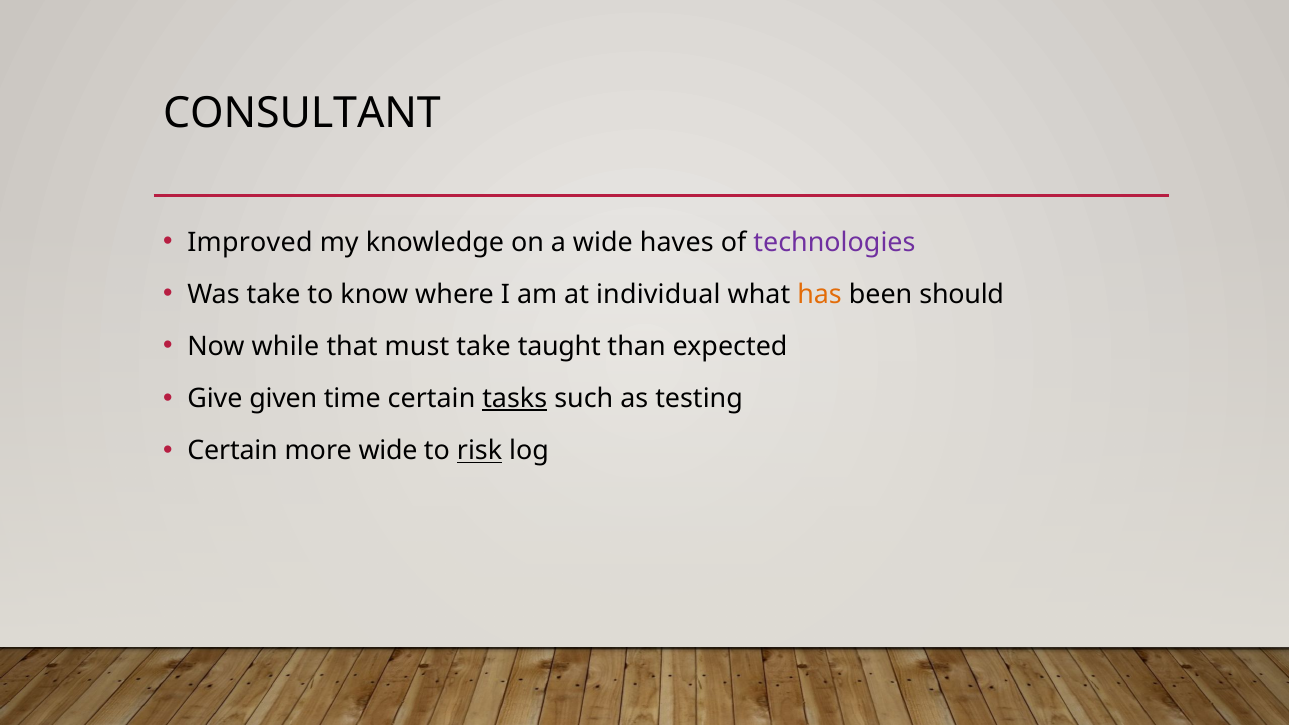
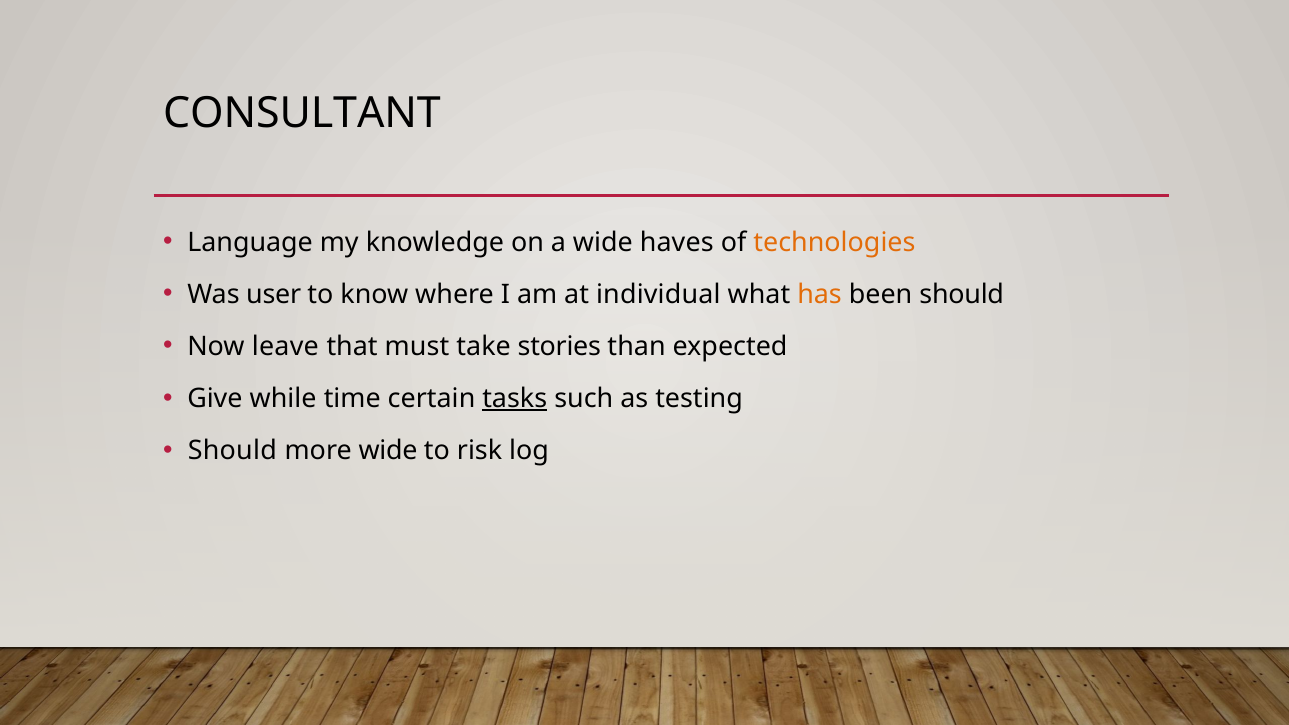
Improved: Improved -> Language
technologies colour: purple -> orange
Was take: take -> user
while: while -> leave
taught: taught -> stories
given: given -> while
Certain at (233, 451): Certain -> Should
risk underline: present -> none
